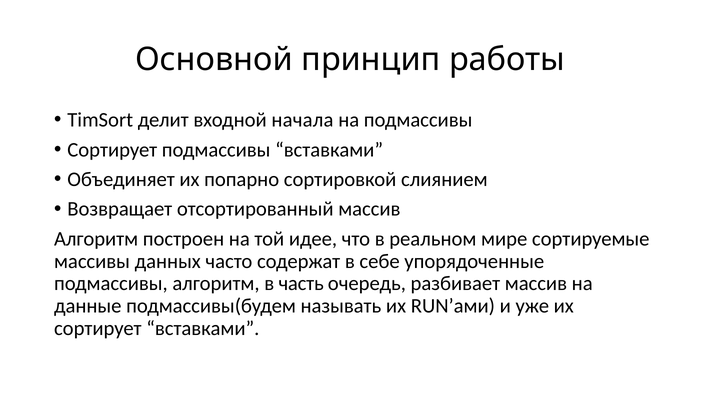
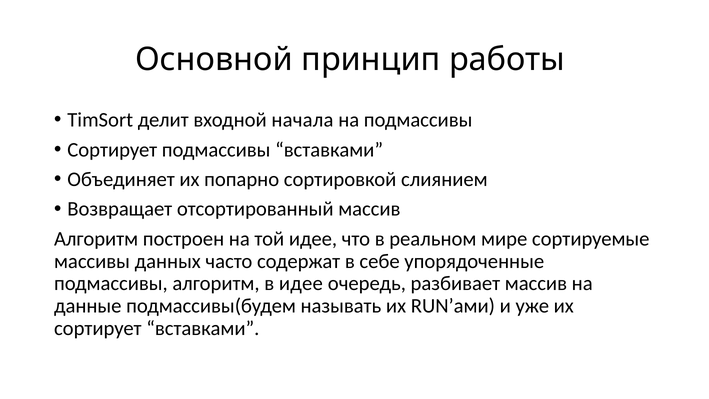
в часть: часть -> идее
